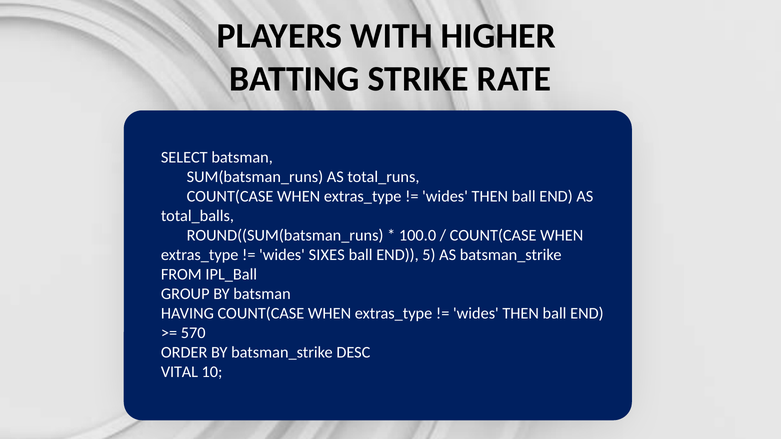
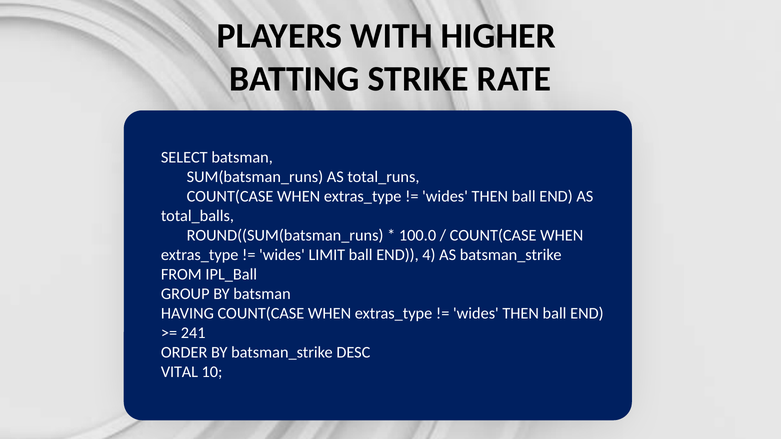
SIXES: SIXES -> LIMIT
5: 5 -> 4
570: 570 -> 241
